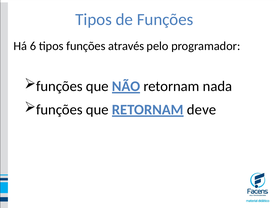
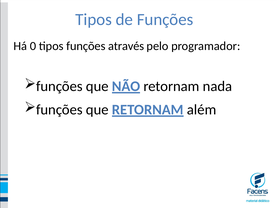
6: 6 -> 0
deve: deve -> além
